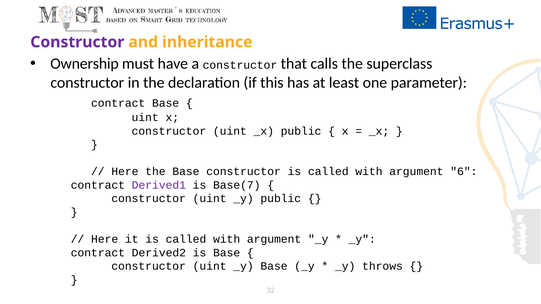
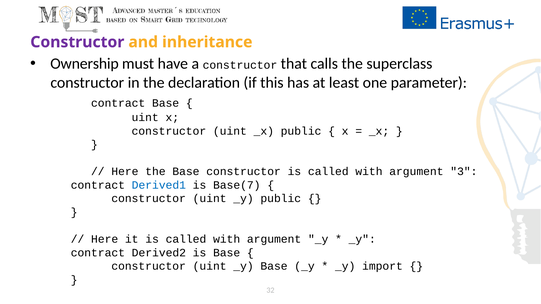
6: 6 -> 3
Derived1 colour: purple -> blue
throws: throws -> import
